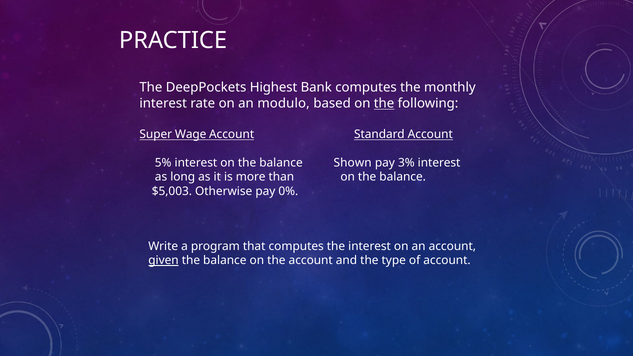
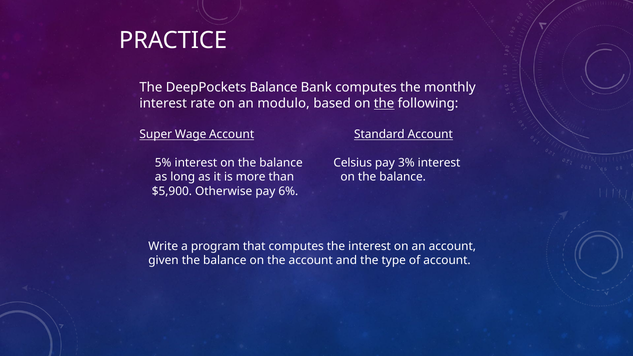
DeepPockets Highest: Highest -> Balance
Shown: Shown -> Celsius
$5,003: $5,003 -> $5,900
0%: 0% -> 6%
given underline: present -> none
